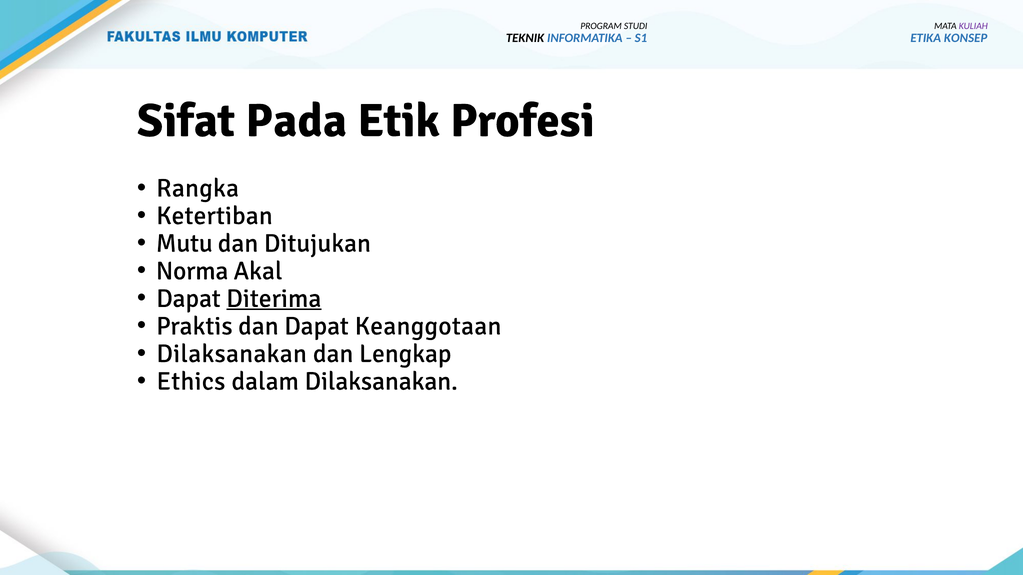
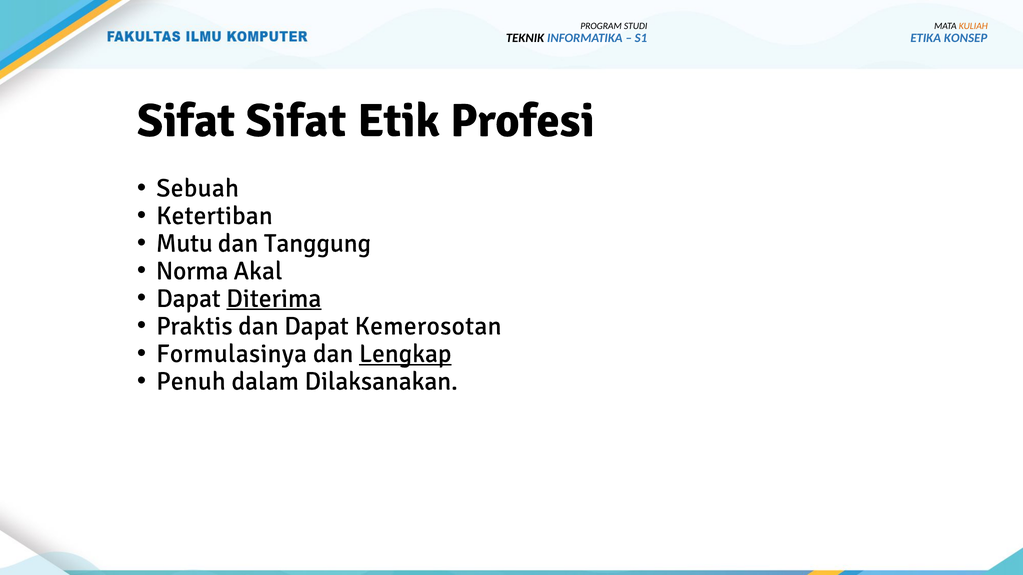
KULIAH colour: purple -> orange
Sifat Pada: Pada -> Sifat
Rangka: Rangka -> Sebuah
Ditujukan: Ditujukan -> Tanggung
Keanggotaan: Keanggotaan -> Kemerosotan
Dilaksanakan at (232, 354): Dilaksanakan -> Formulasinya
Lengkap underline: none -> present
Ethics: Ethics -> Penuh
